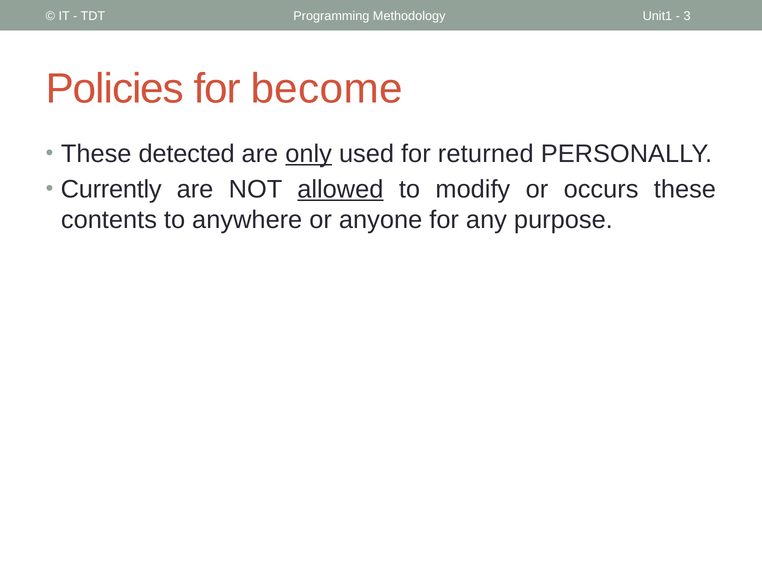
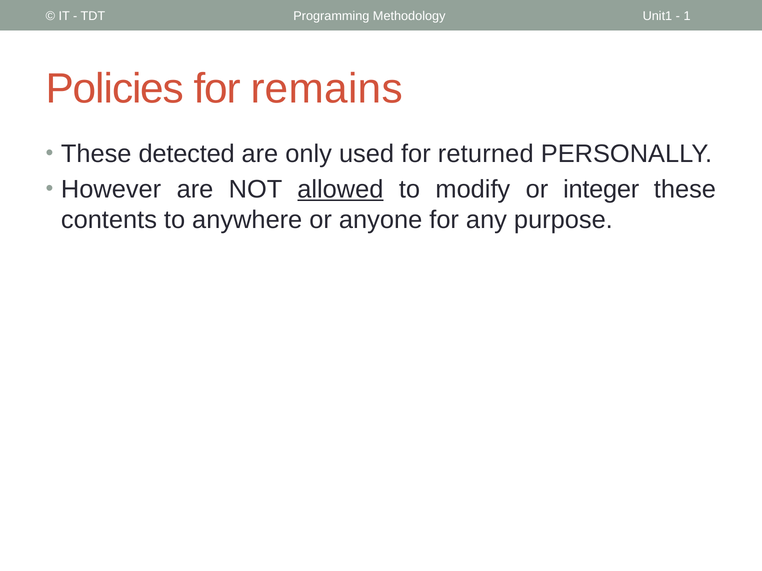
3: 3 -> 1
become: become -> remains
only underline: present -> none
Currently: Currently -> However
occurs: occurs -> integer
